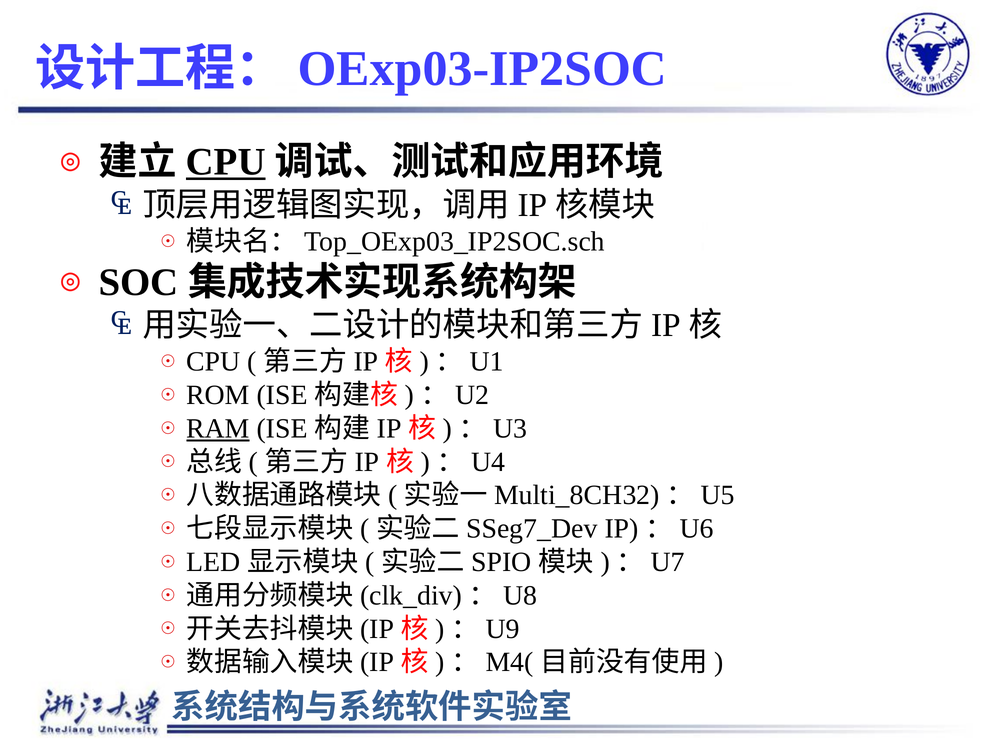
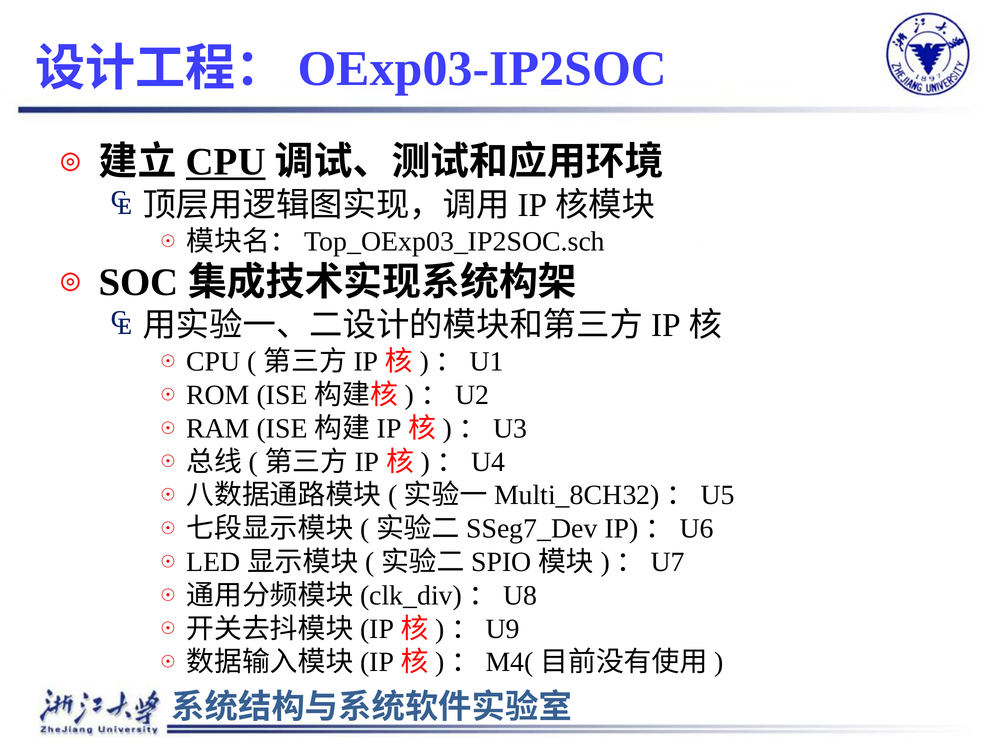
RAM underline: present -> none
